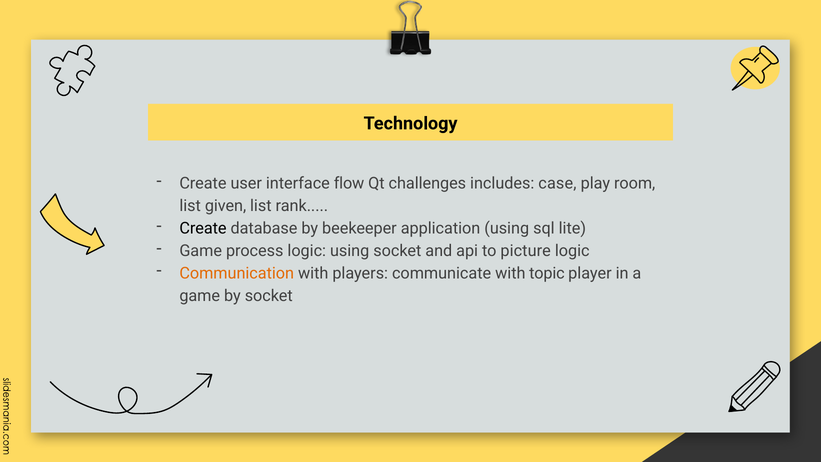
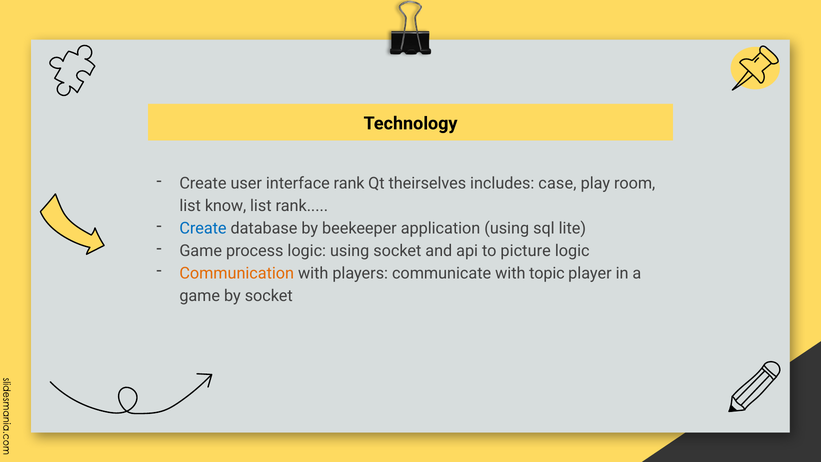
interface flow: flow -> rank
challenges: challenges -> theirselves
given: given -> know
Create at (203, 228) colour: black -> blue
